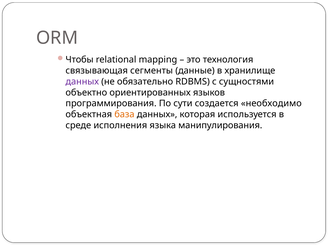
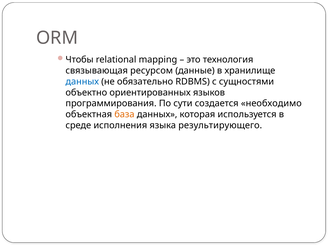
сегменты: сегменты -> ресурсом
данных at (82, 82) colour: purple -> blue
манипулирования: манипулирования -> результирующего
